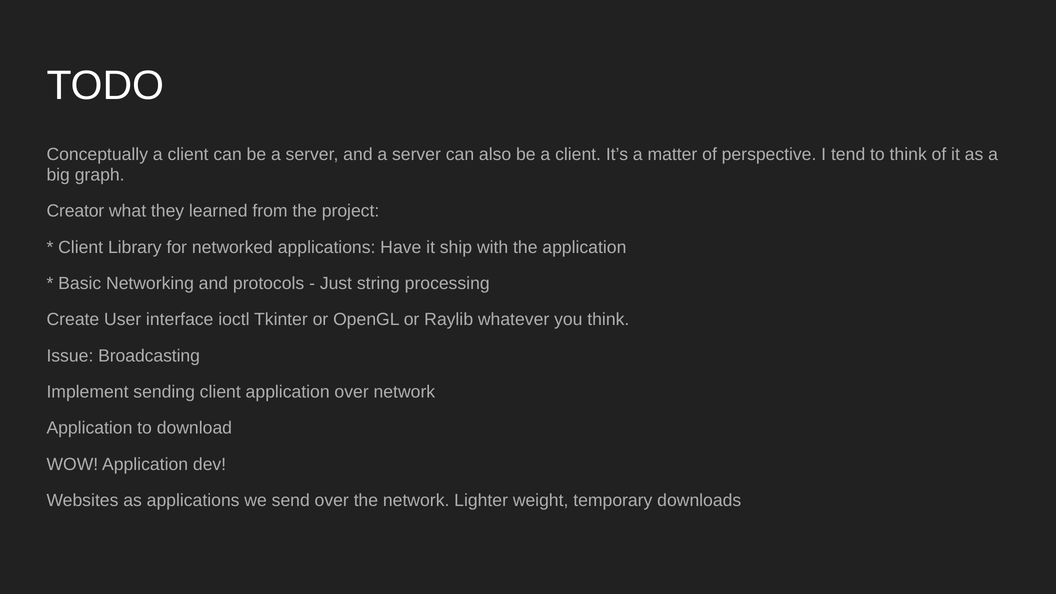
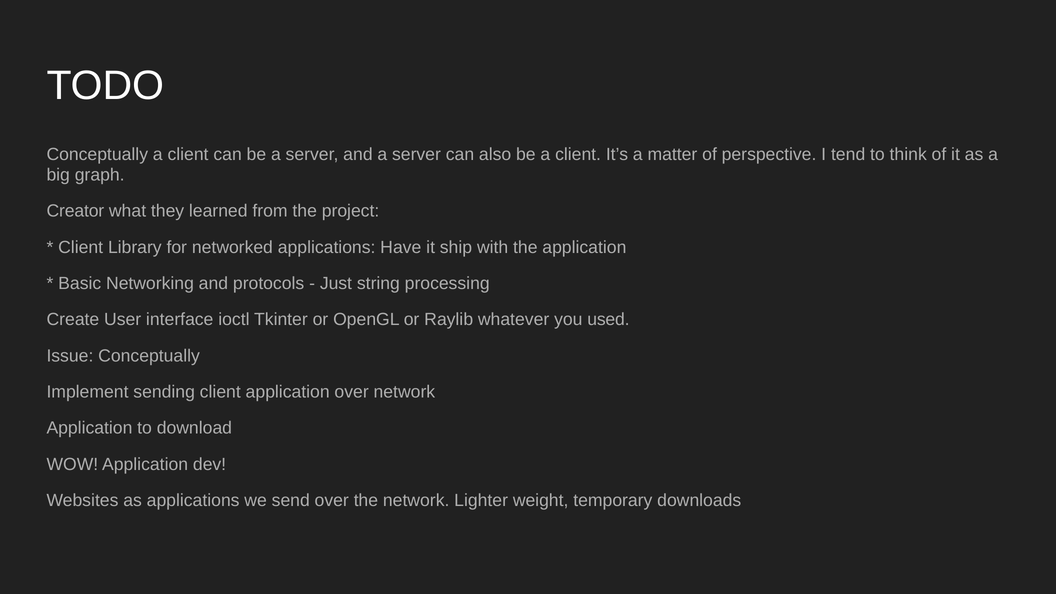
you think: think -> used
Issue Broadcasting: Broadcasting -> Conceptually
